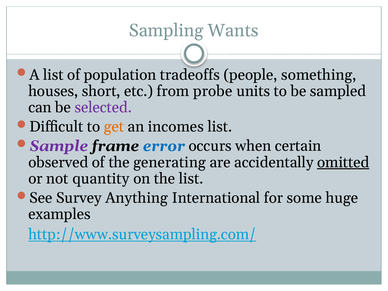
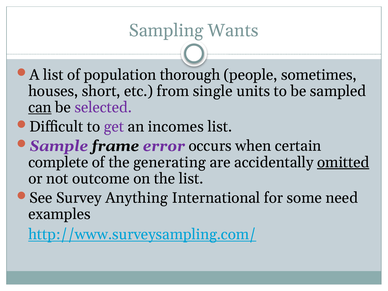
tradeoffs: tradeoffs -> thorough
something: something -> sometimes
probe: probe -> single
can underline: none -> present
get colour: orange -> purple
error colour: blue -> purple
observed: observed -> complete
quantity: quantity -> outcome
huge: huge -> need
